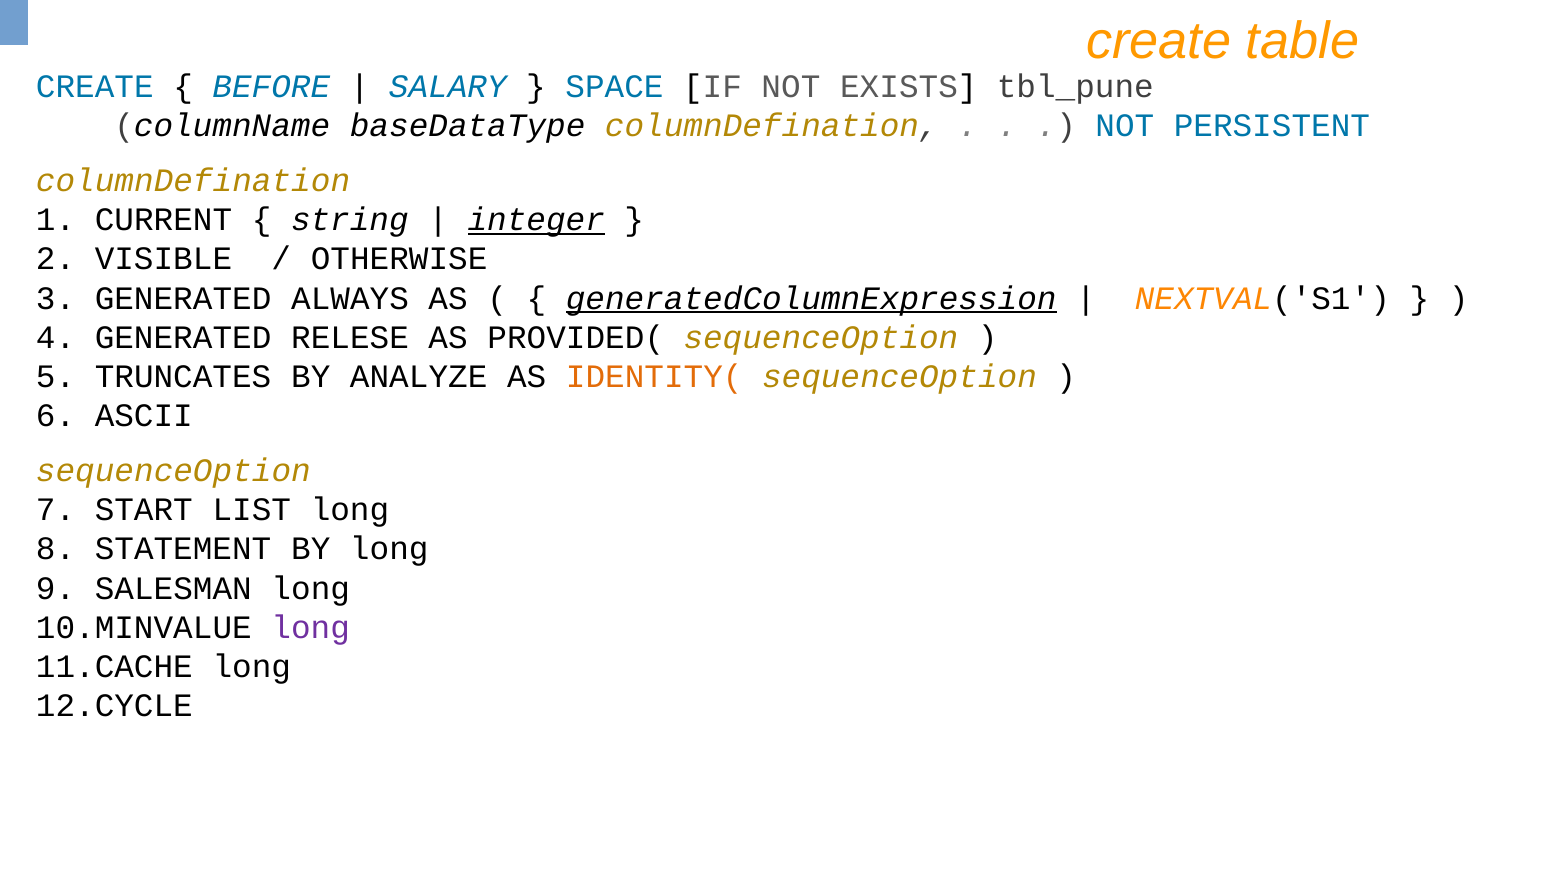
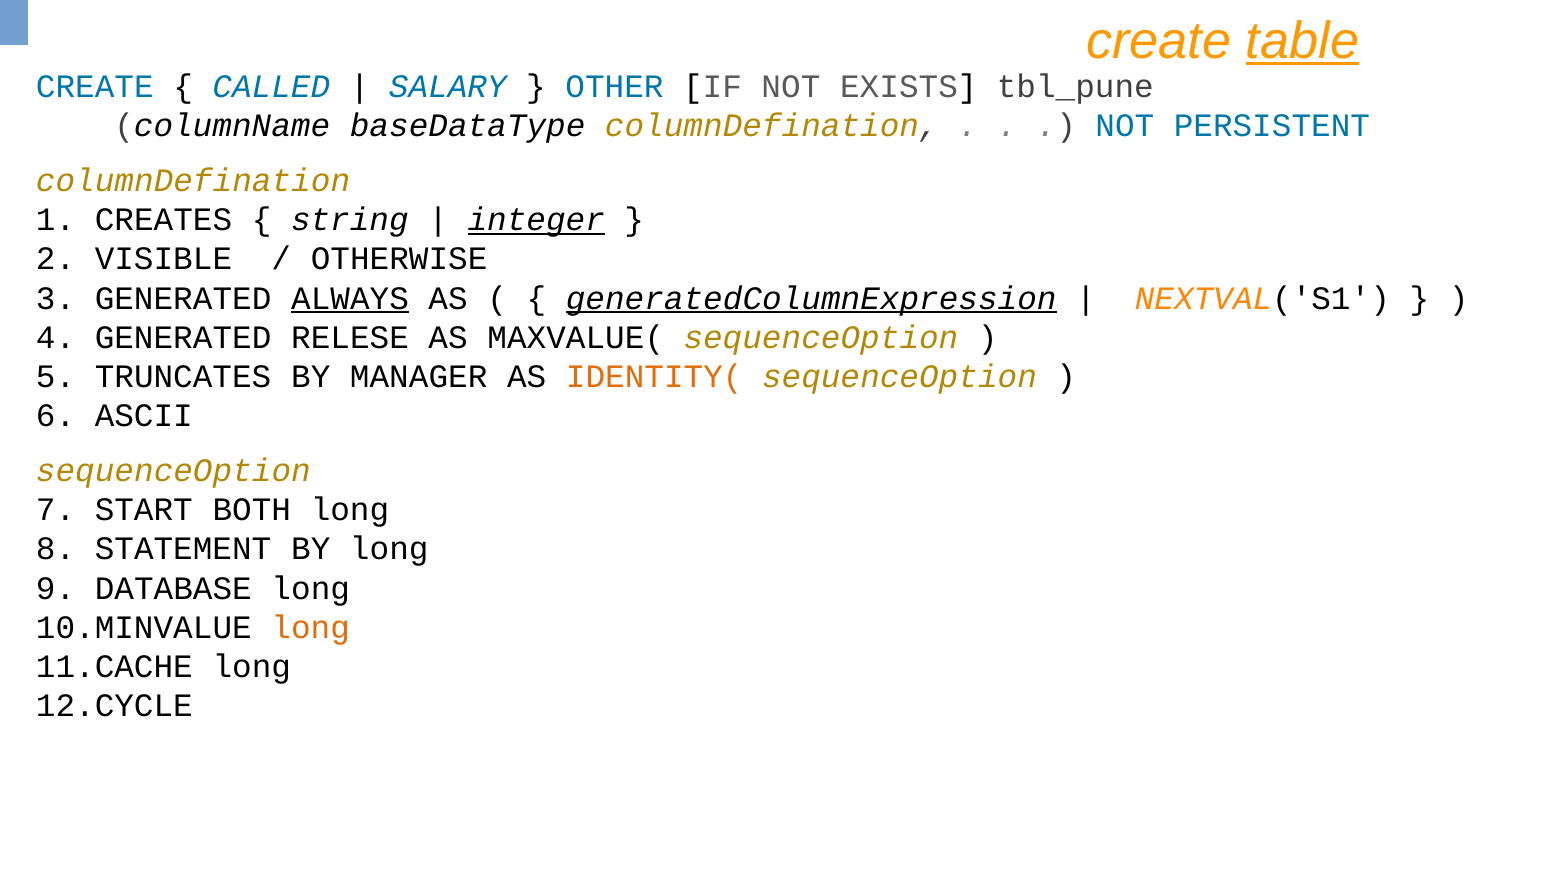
table underline: none -> present
BEFORE: BEFORE -> CALLED
SPACE: SPACE -> OTHER
CURRENT: CURRENT -> CREATES
ALWAYS underline: none -> present
PROVIDED(: PROVIDED( -> MAXVALUE(
ANALYZE: ANALYZE -> MANAGER
LIST: LIST -> BOTH
SALESMAN: SALESMAN -> DATABASE
long at (311, 627) colour: purple -> orange
